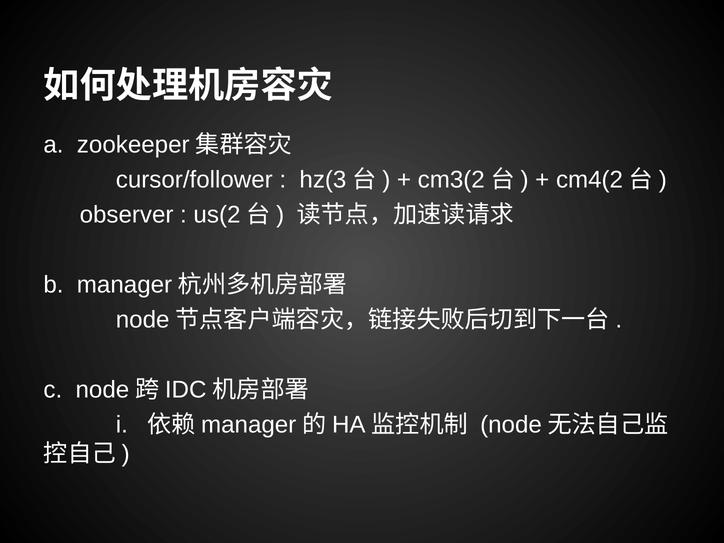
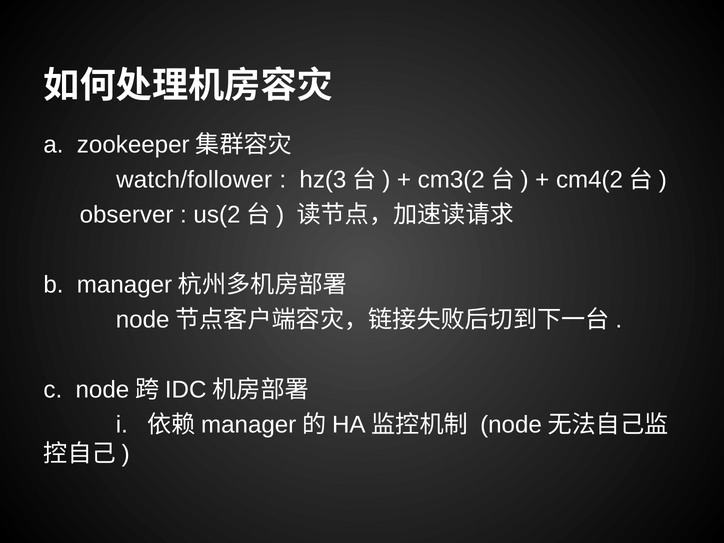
cursor/follower: cursor/follower -> watch/follower
